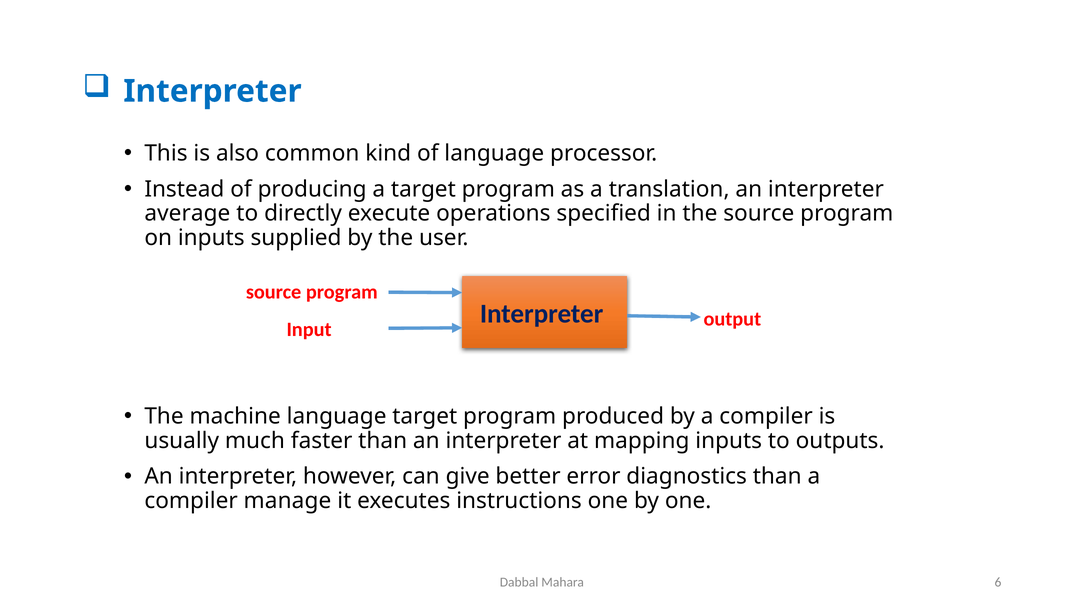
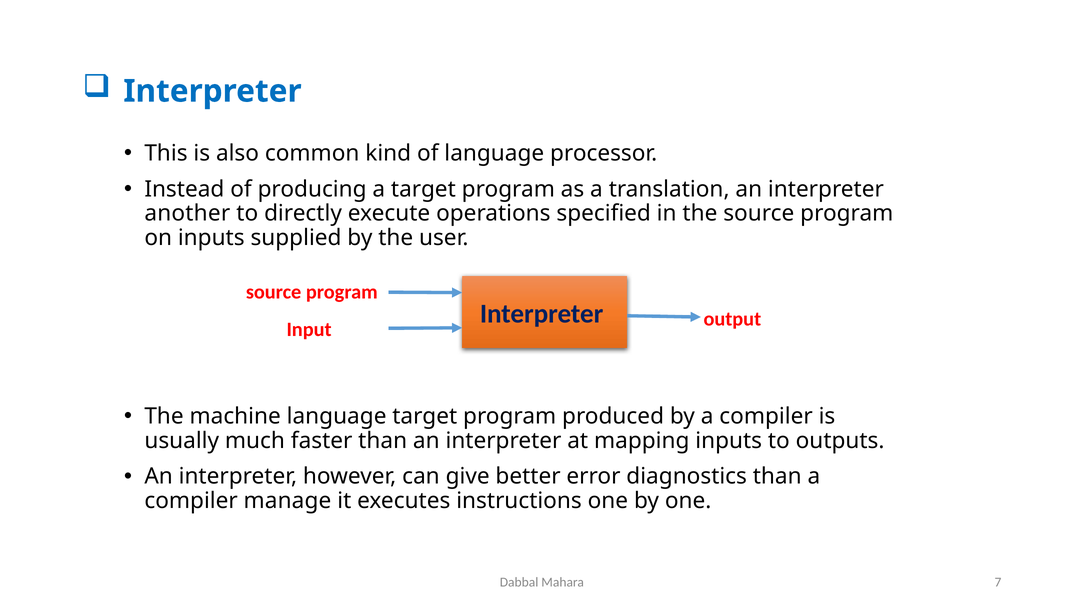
average: average -> another
6: 6 -> 7
